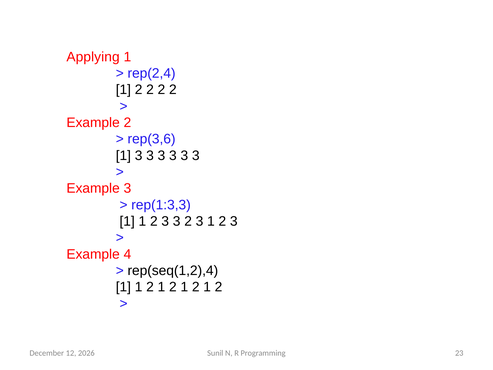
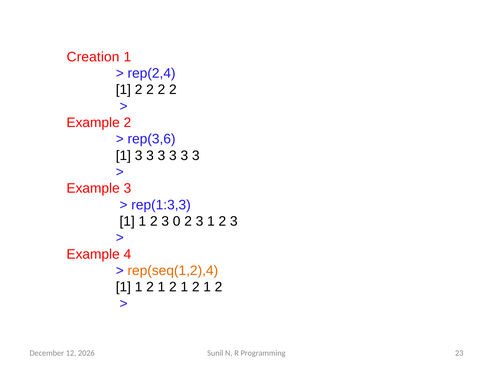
Applying: Applying -> Creation
2 3 3: 3 -> 0
rep(seq(1,2),4 colour: black -> orange
